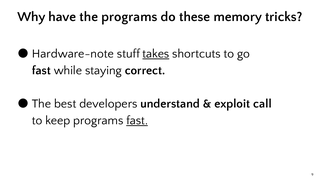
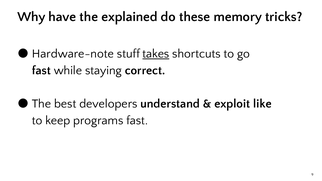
the programs: programs -> explained
call: call -> like
fast at (137, 120) underline: present -> none
